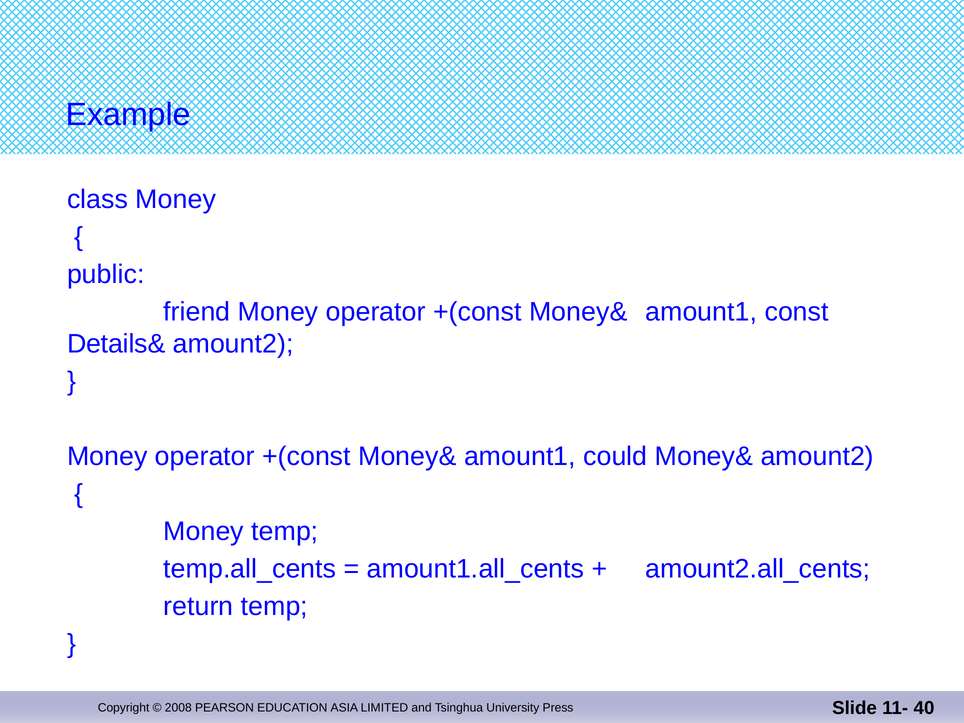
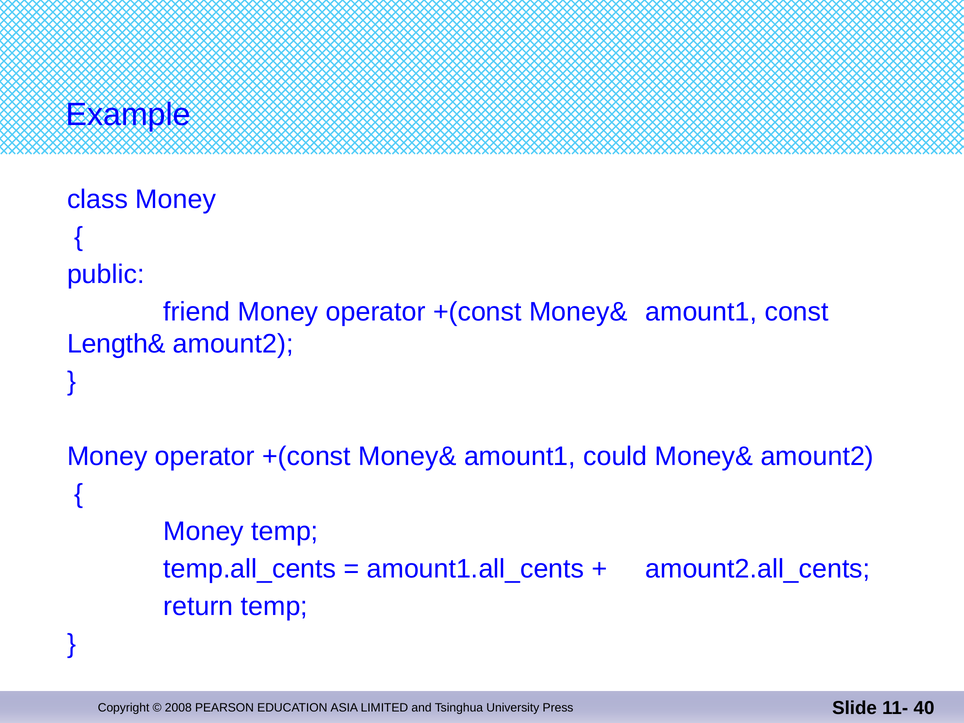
Details&: Details& -> Length&
